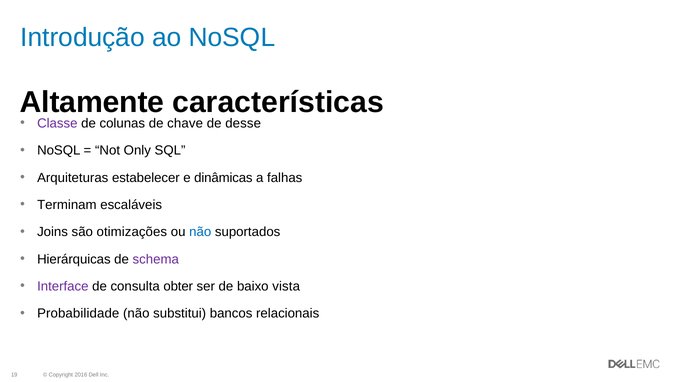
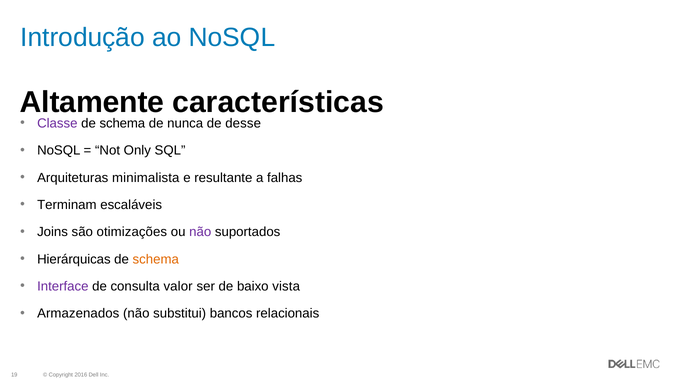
colunas at (122, 123): colunas -> schema
chave: chave -> nunca
estabelecer: estabelecer -> minimalista
dinâmicas: dinâmicas -> resultante
não at (200, 232) colour: blue -> purple
schema at (156, 259) colour: purple -> orange
obter: obter -> valor
Probabilidade: Probabilidade -> Armazenados
